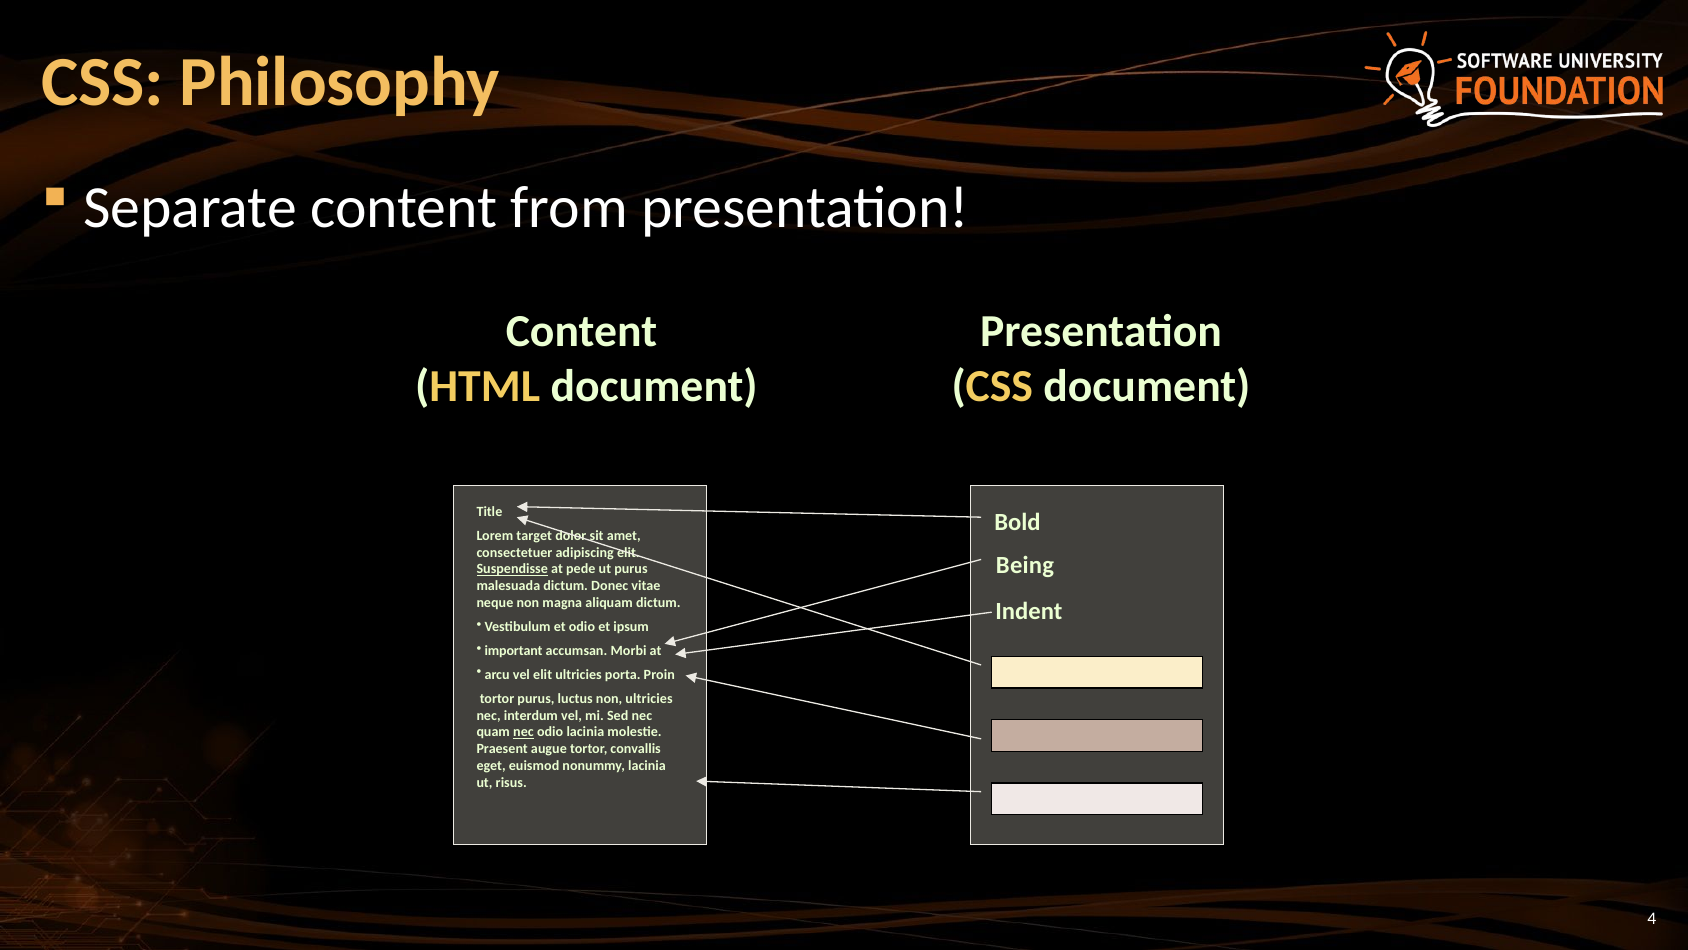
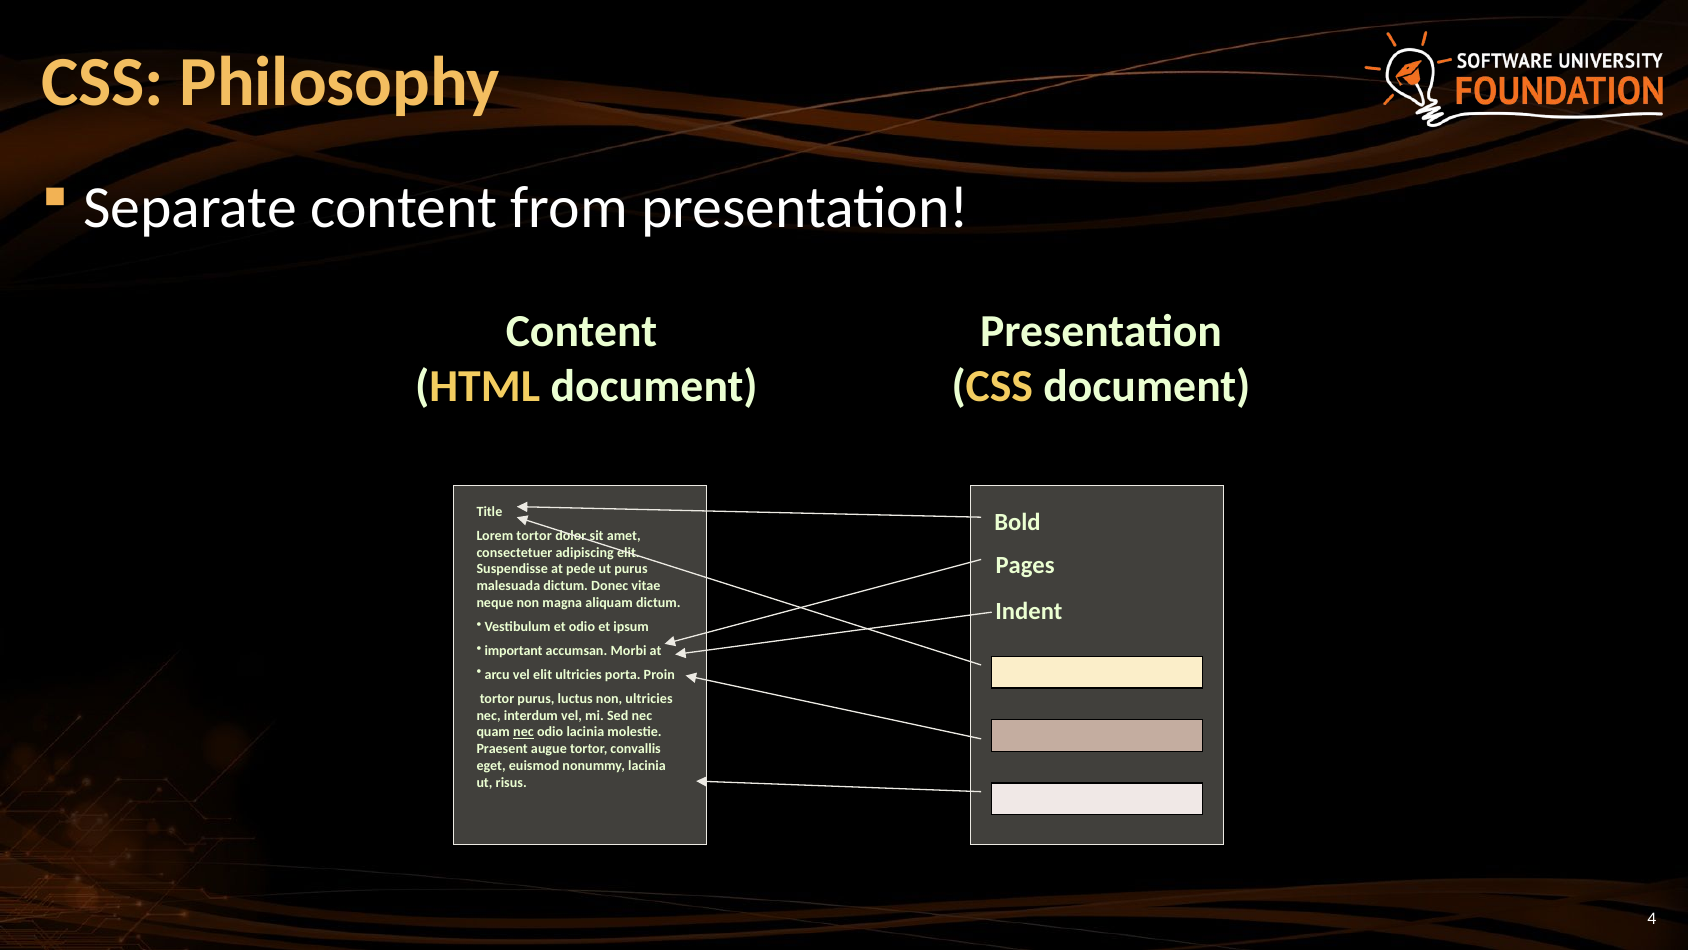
Lorem target: target -> tortor
Being: Being -> Pages
Suspendisse underline: present -> none
